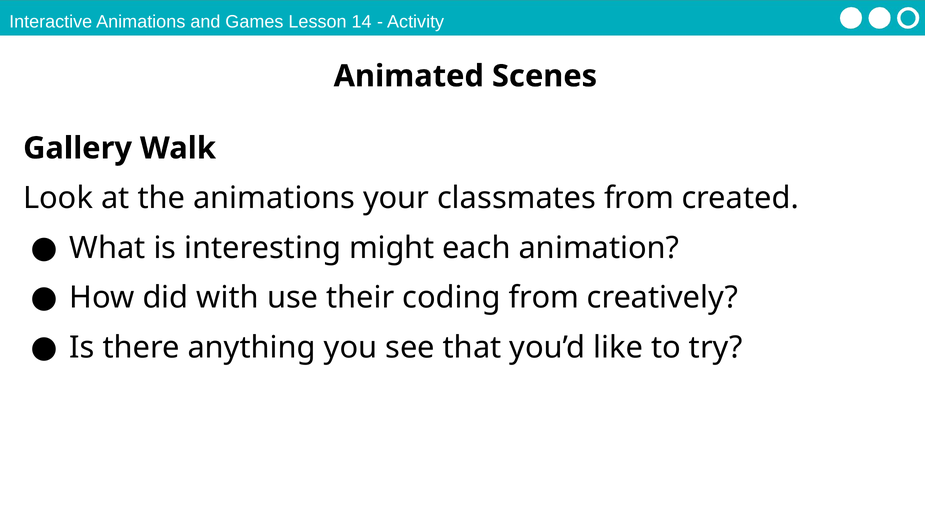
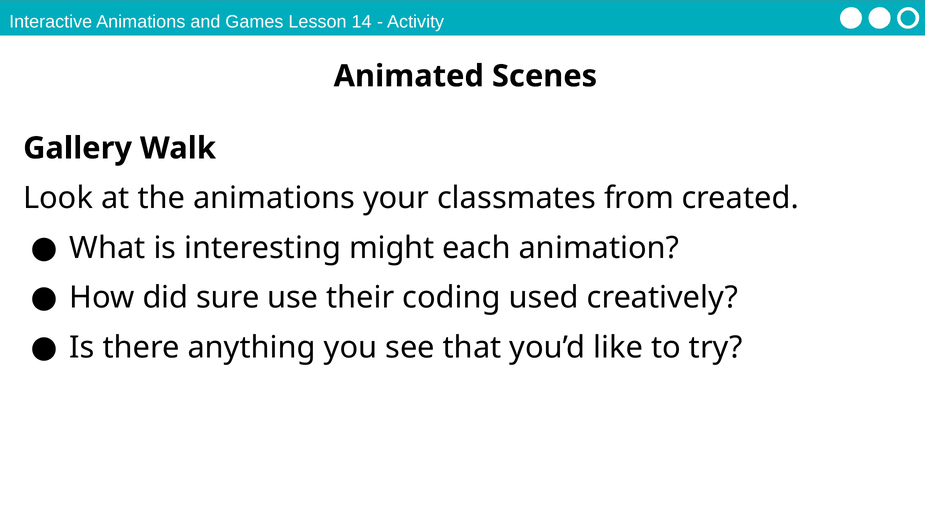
with: with -> sure
coding from: from -> used
